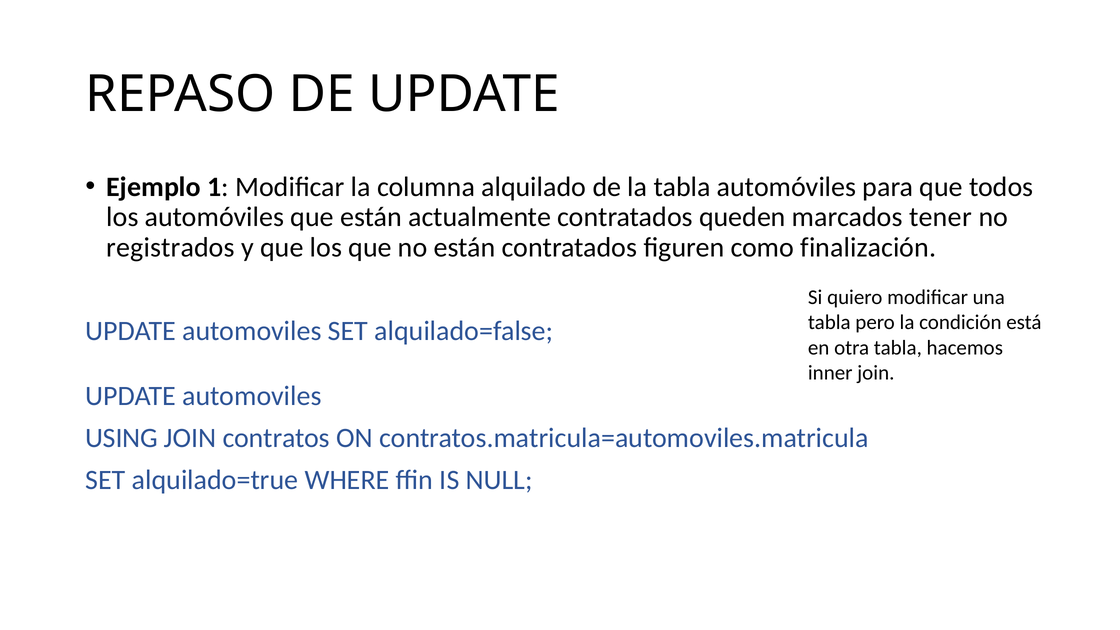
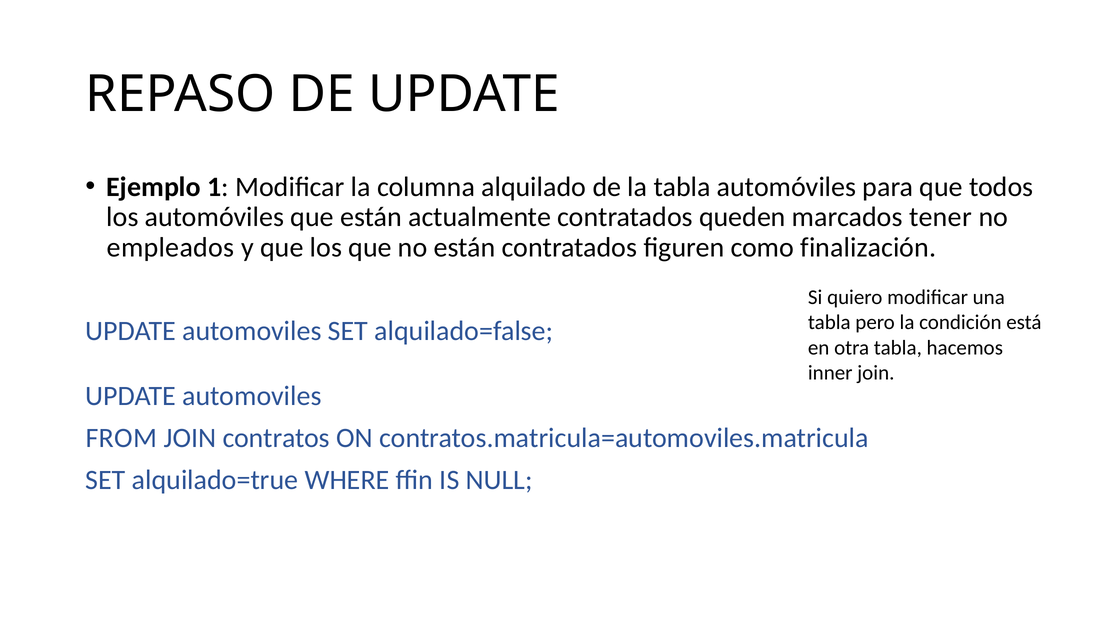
registrados: registrados -> empleados
USING: USING -> FROM
